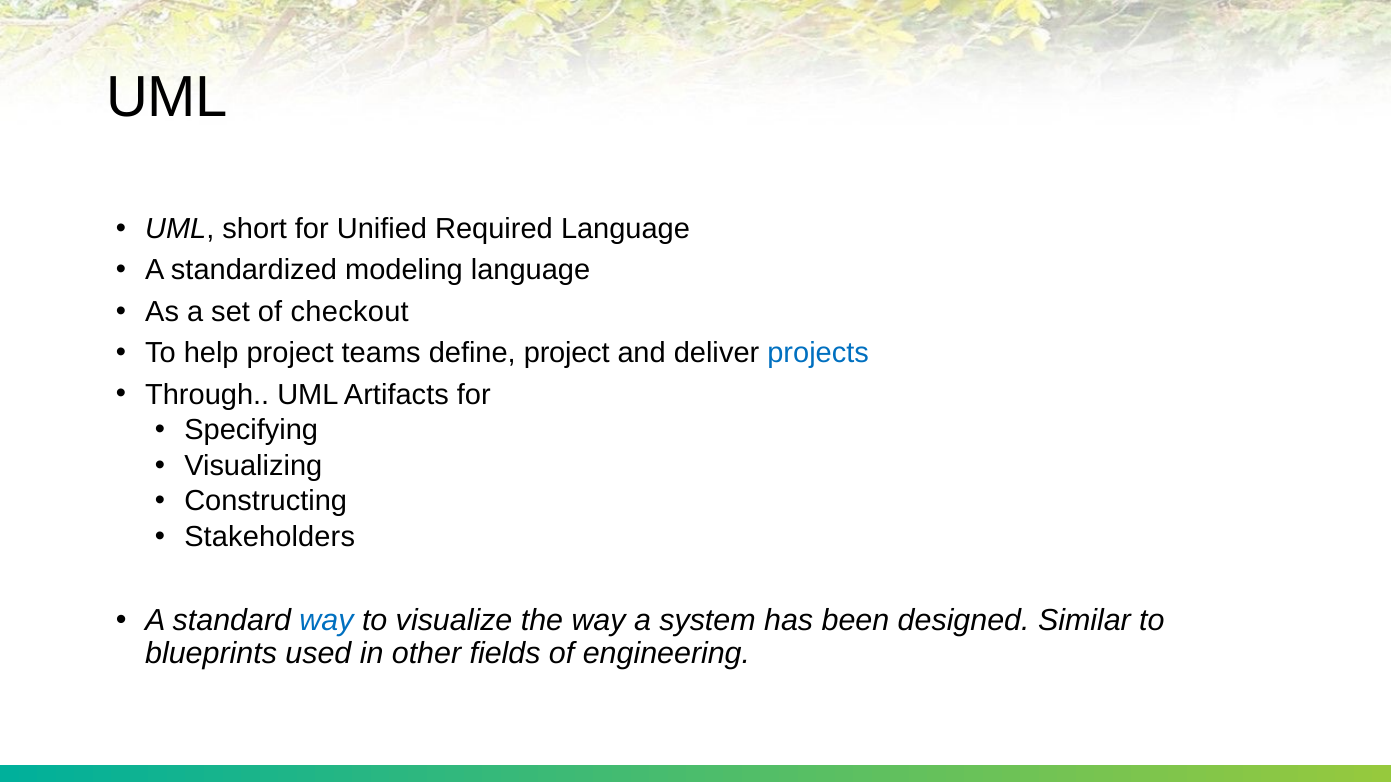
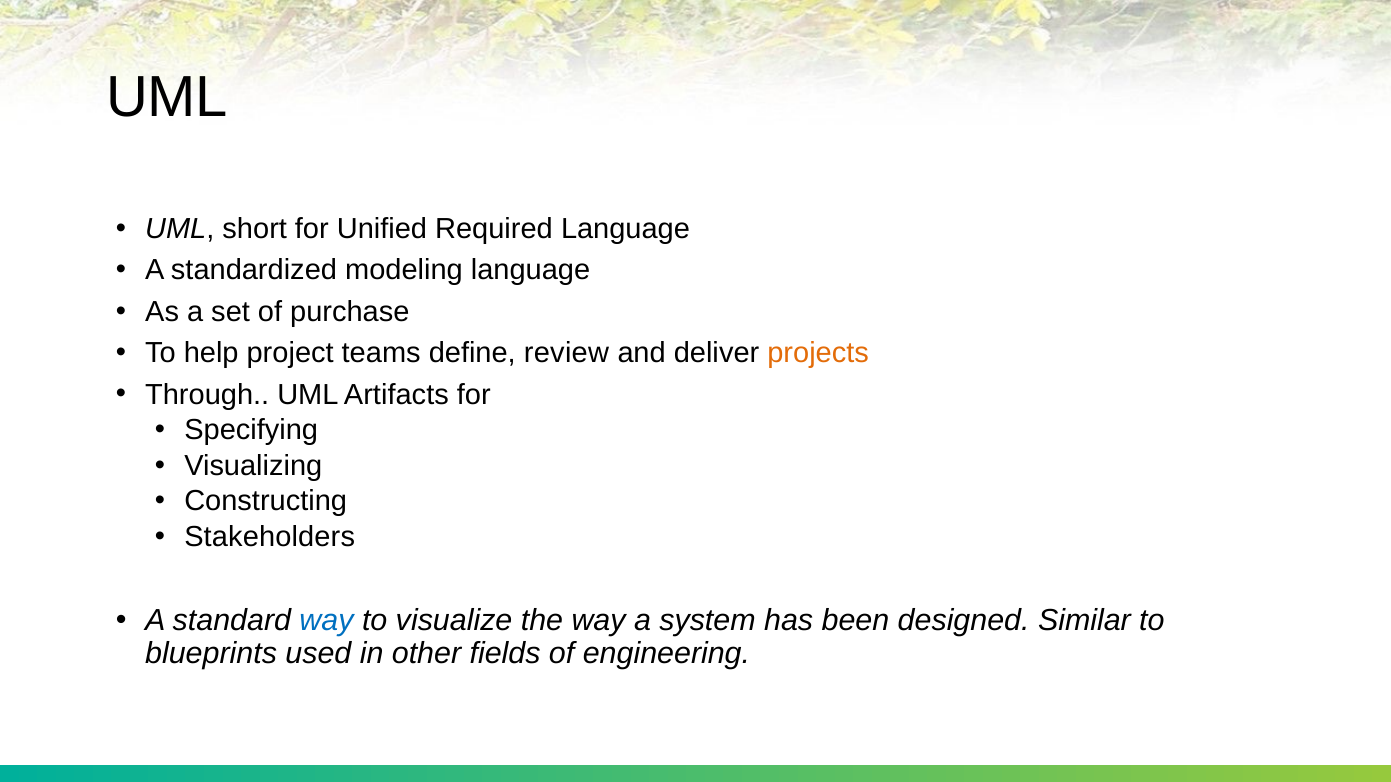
checkout: checkout -> purchase
define project: project -> review
projects colour: blue -> orange
